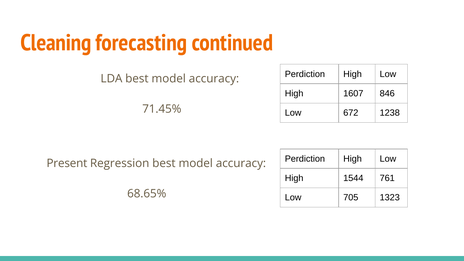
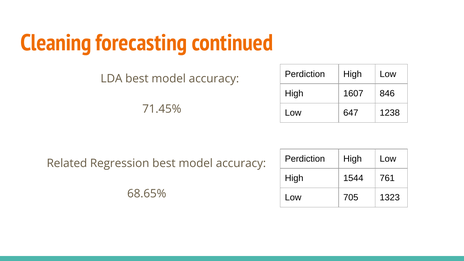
672: 672 -> 647
Present: Present -> Related
